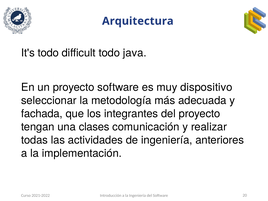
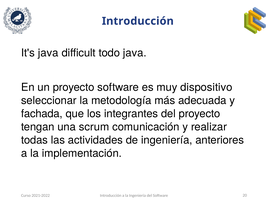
Arquitectura at (138, 21): Arquitectura -> Introducción
It's todo: todo -> java
clases: clases -> scrum
